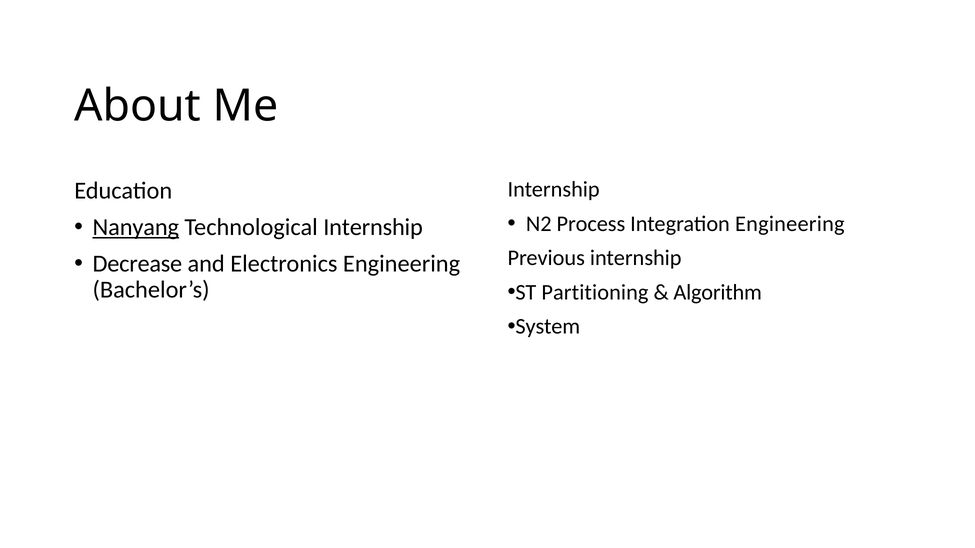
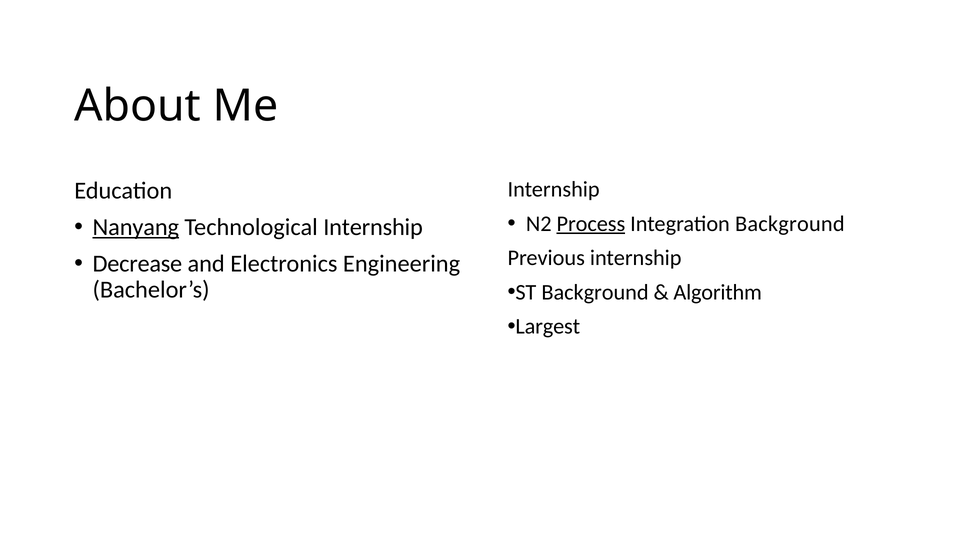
Process underline: none -> present
Integration Engineering: Engineering -> Background
ST Partitioning: Partitioning -> Background
System: System -> Largest
